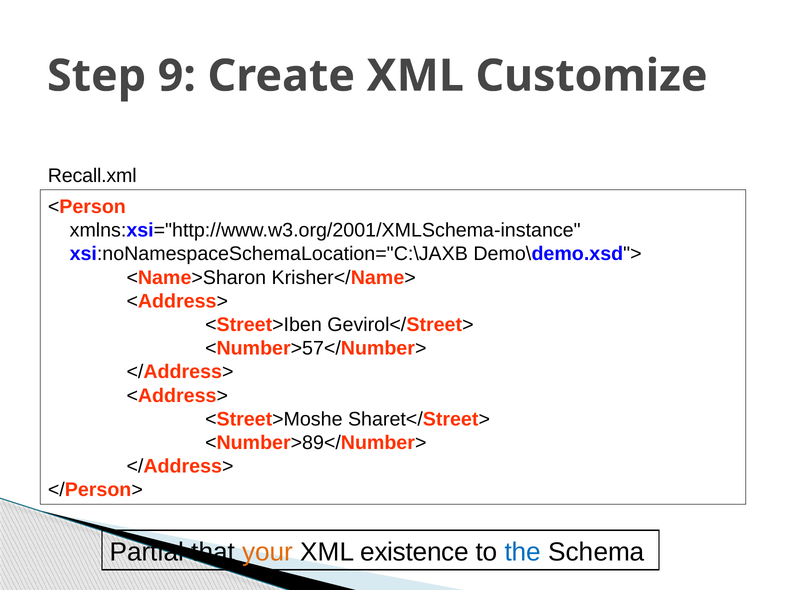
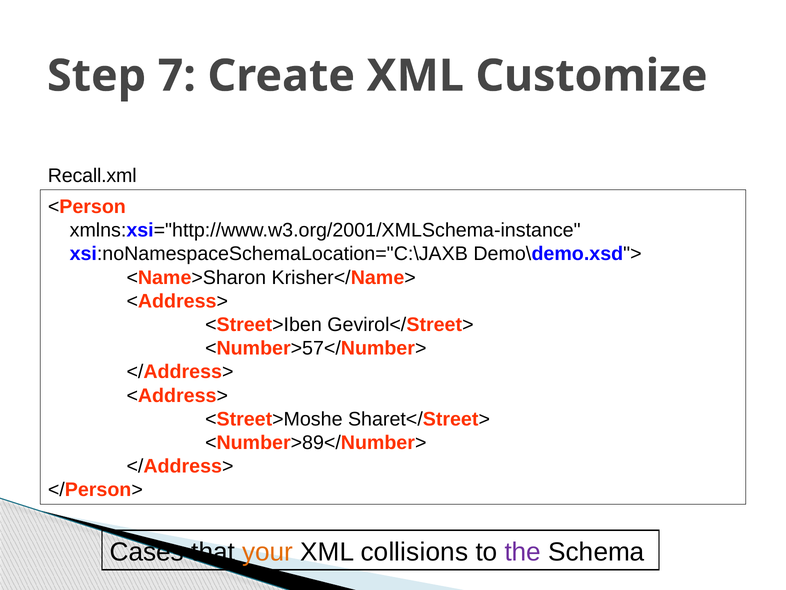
9: 9 -> 7
Partial: Partial -> Cases
existence: existence -> collisions
the colour: blue -> purple
